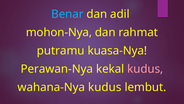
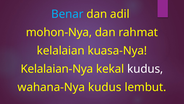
putramu: putramu -> kelalaian
Perawan-Nya: Perawan-Nya -> Kelalaian-Nya
kudus at (145, 69) colour: pink -> white
